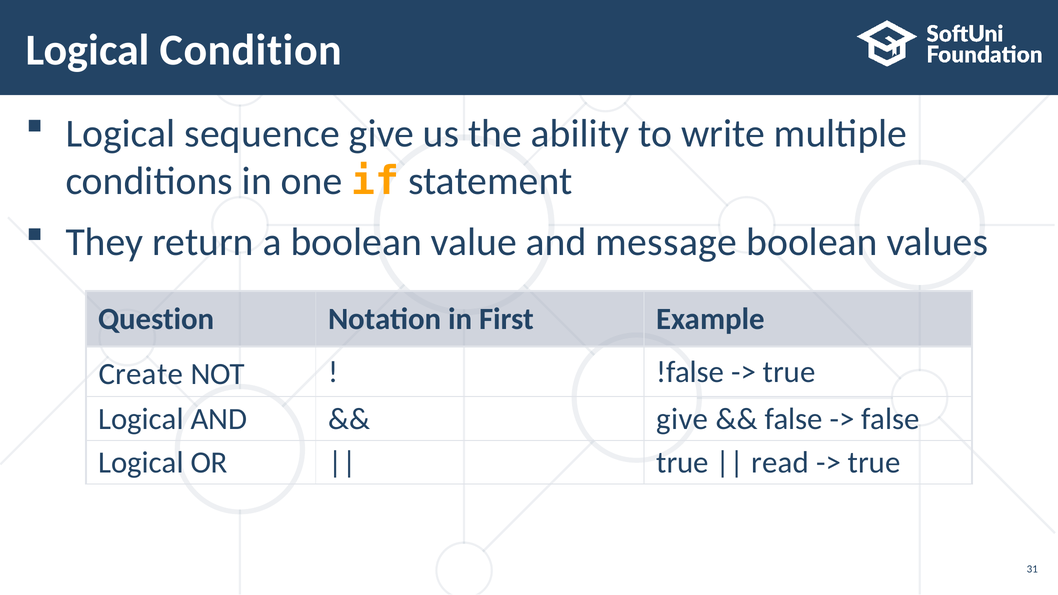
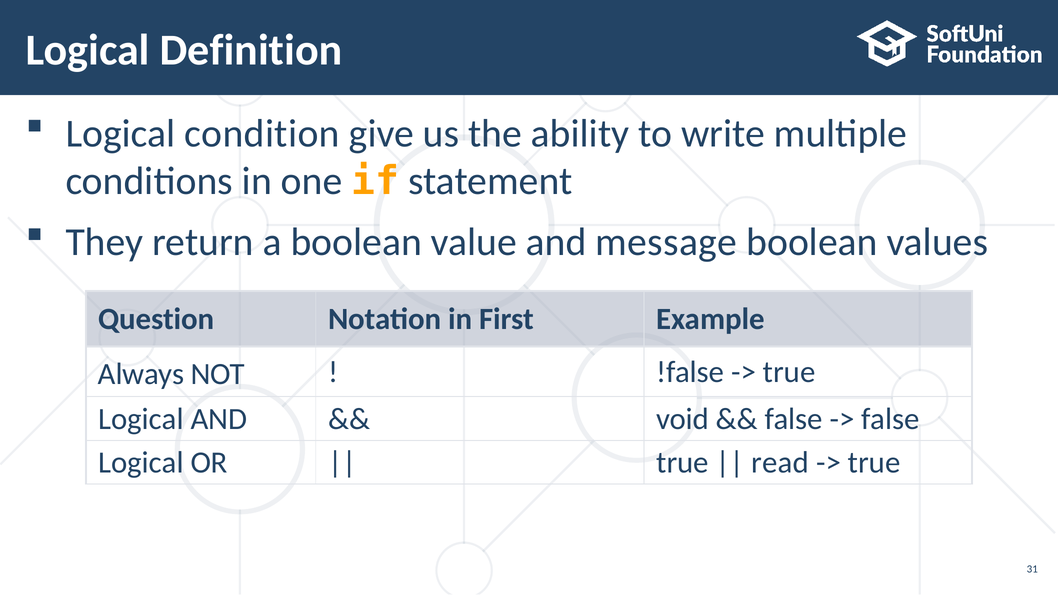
Condition: Condition -> Definition
sequence: sequence -> condition
Create: Create -> Always
give at (682, 419): give -> void
